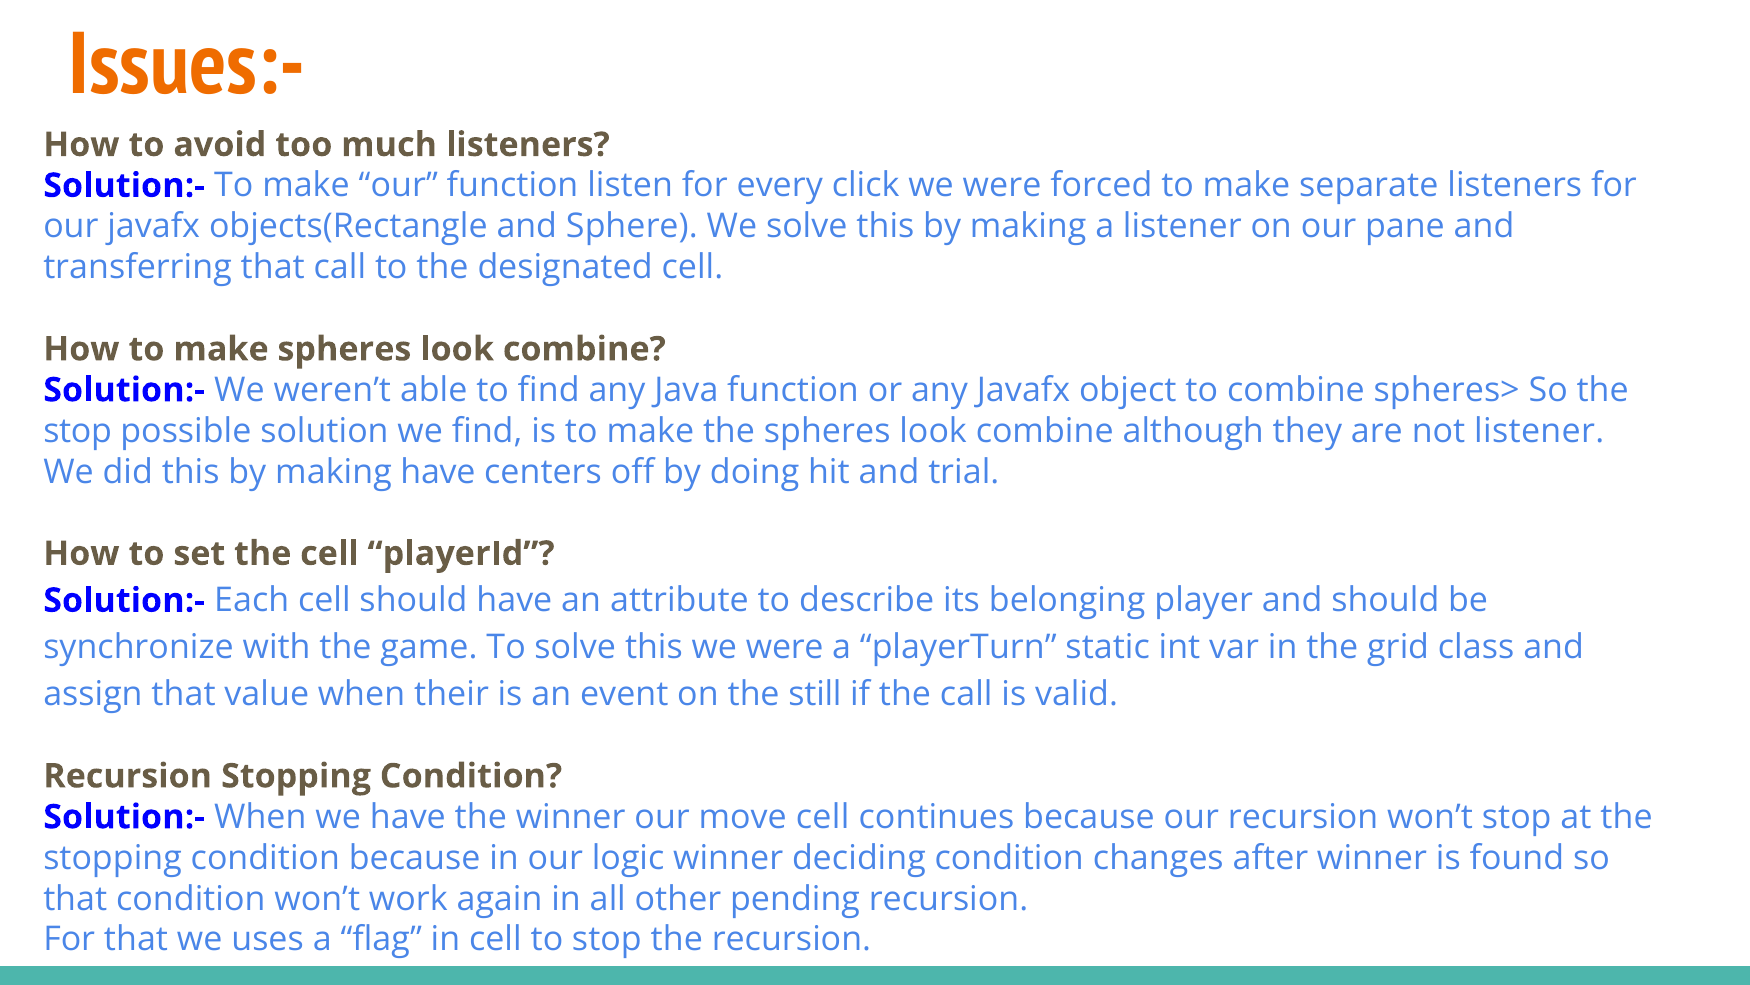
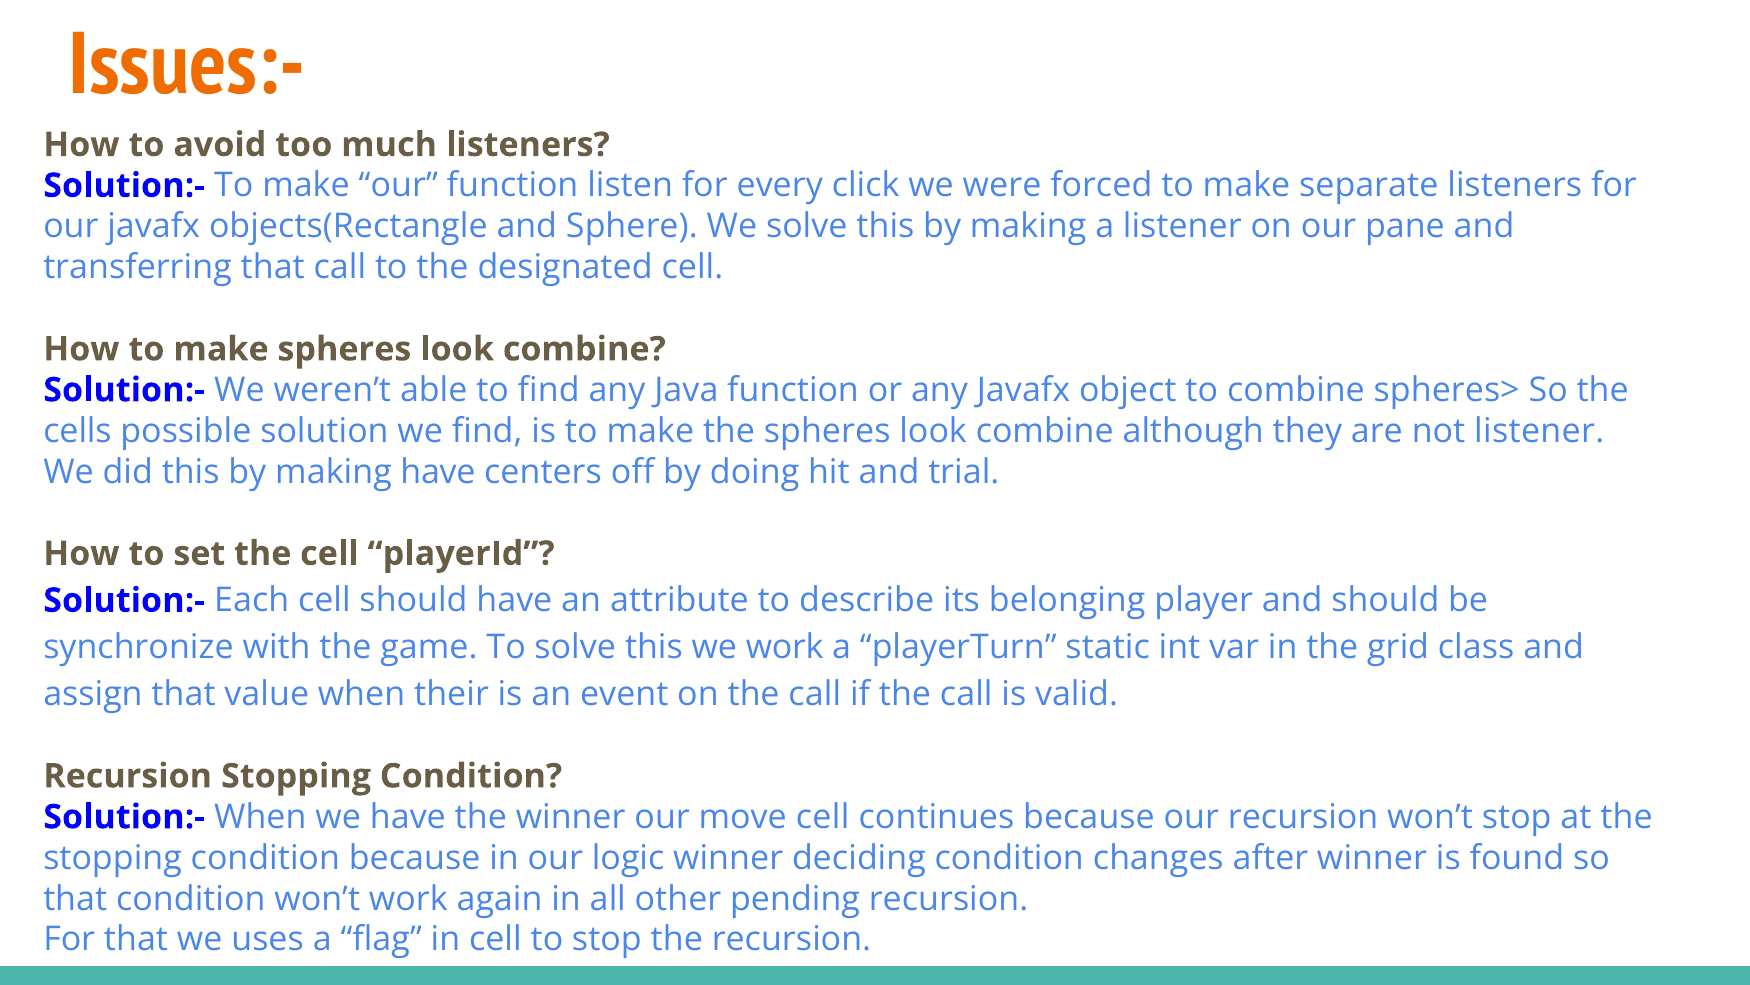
stop at (78, 431): stop -> cells
this we were: were -> work
on the still: still -> call
